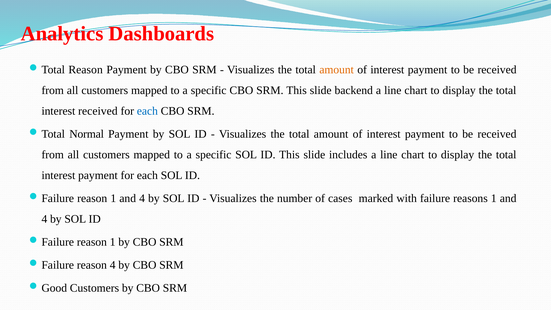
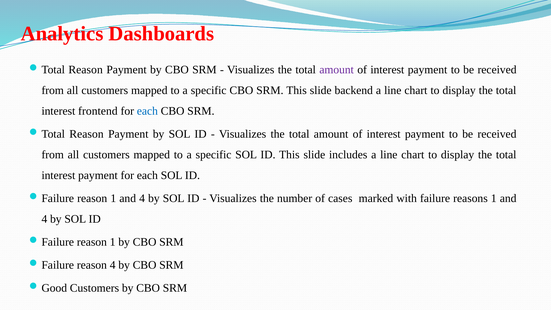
amount at (337, 70) colour: orange -> purple
interest received: received -> frontend
Normal at (87, 134): Normal -> Reason
